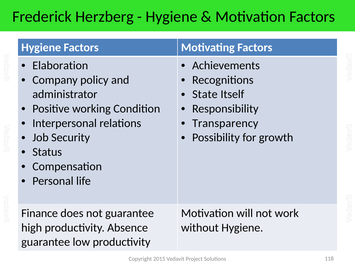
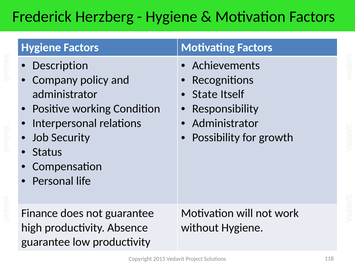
Elaboration: Elaboration -> Description
Transparency at (225, 123): Transparency -> Administrator
